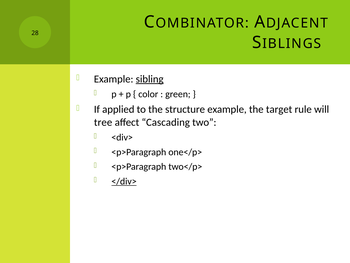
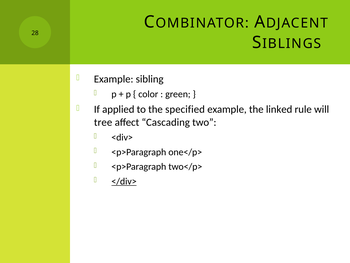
sibling underline: present -> none
structure: structure -> specified
target: target -> linked
